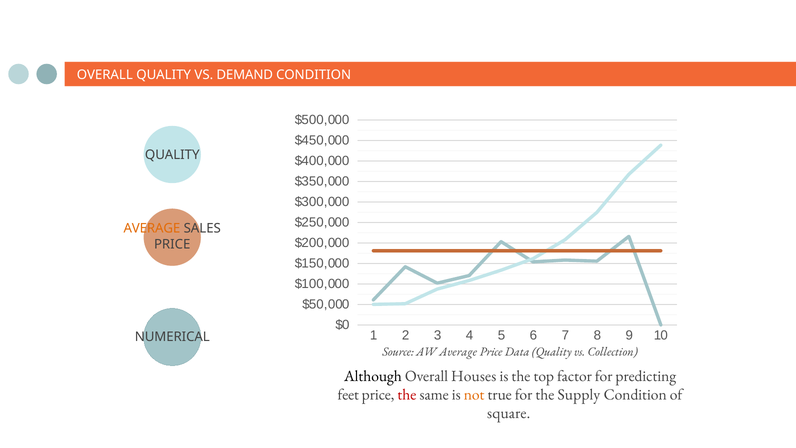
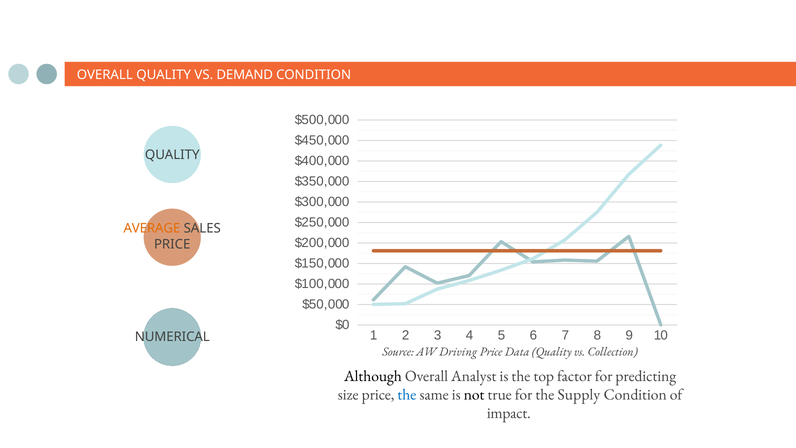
AW Average: Average -> Driving
Houses: Houses -> Analyst
feet: feet -> size
the at (407, 394) colour: red -> blue
not colour: orange -> black
square: square -> impact
